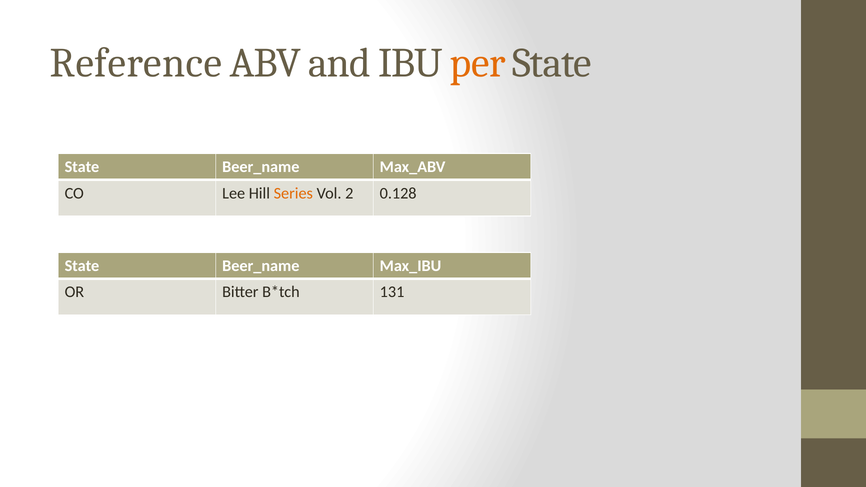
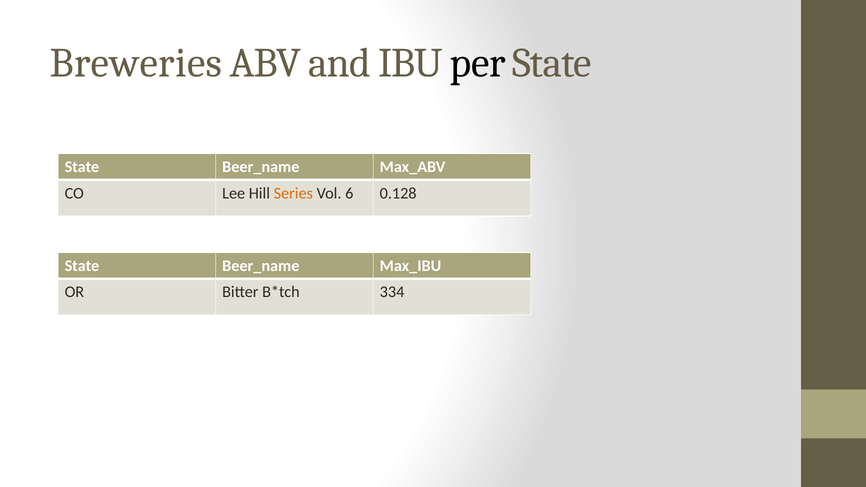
Reference: Reference -> Breweries
per colour: orange -> black
2: 2 -> 6
131: 131 -> 334
